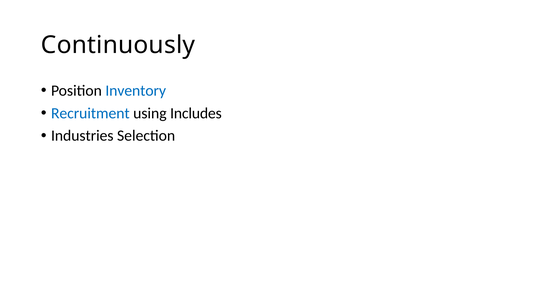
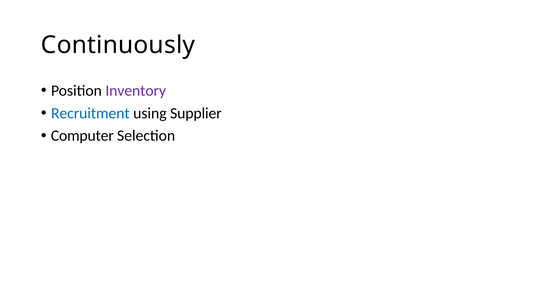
Inventory colour: blue -> purple
Includes: Includes -> Supplier
Industries: Industries -> Computer
